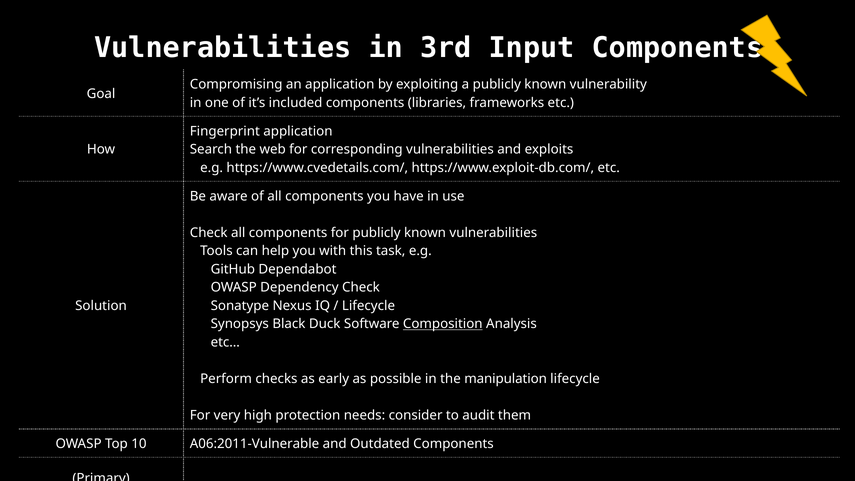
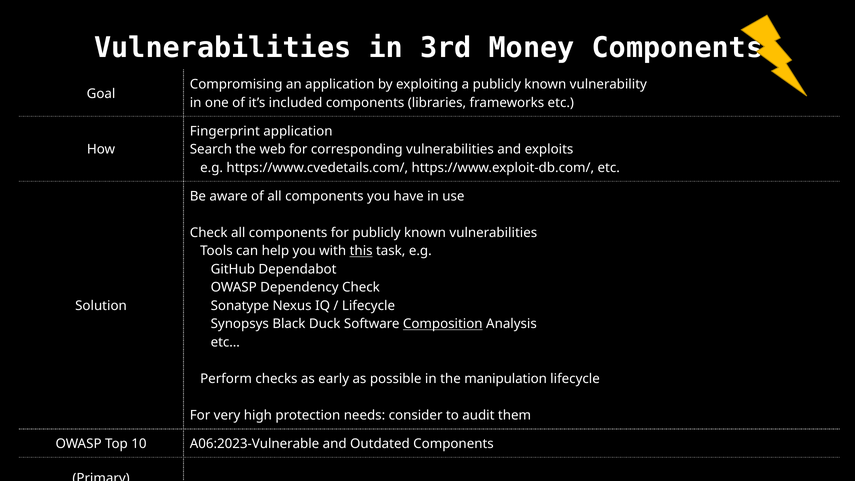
Input: Input -> Money
this underline: none -> present
A06:2011-Vulnerable: A06:2011-Vulnerable -> A06:2023-Vulnerable
